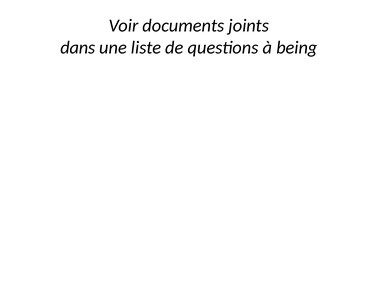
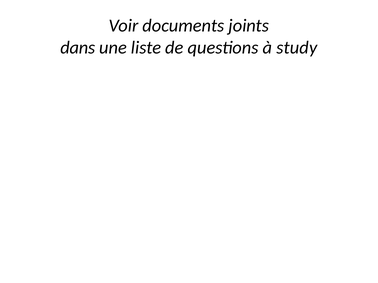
being: being -> study
